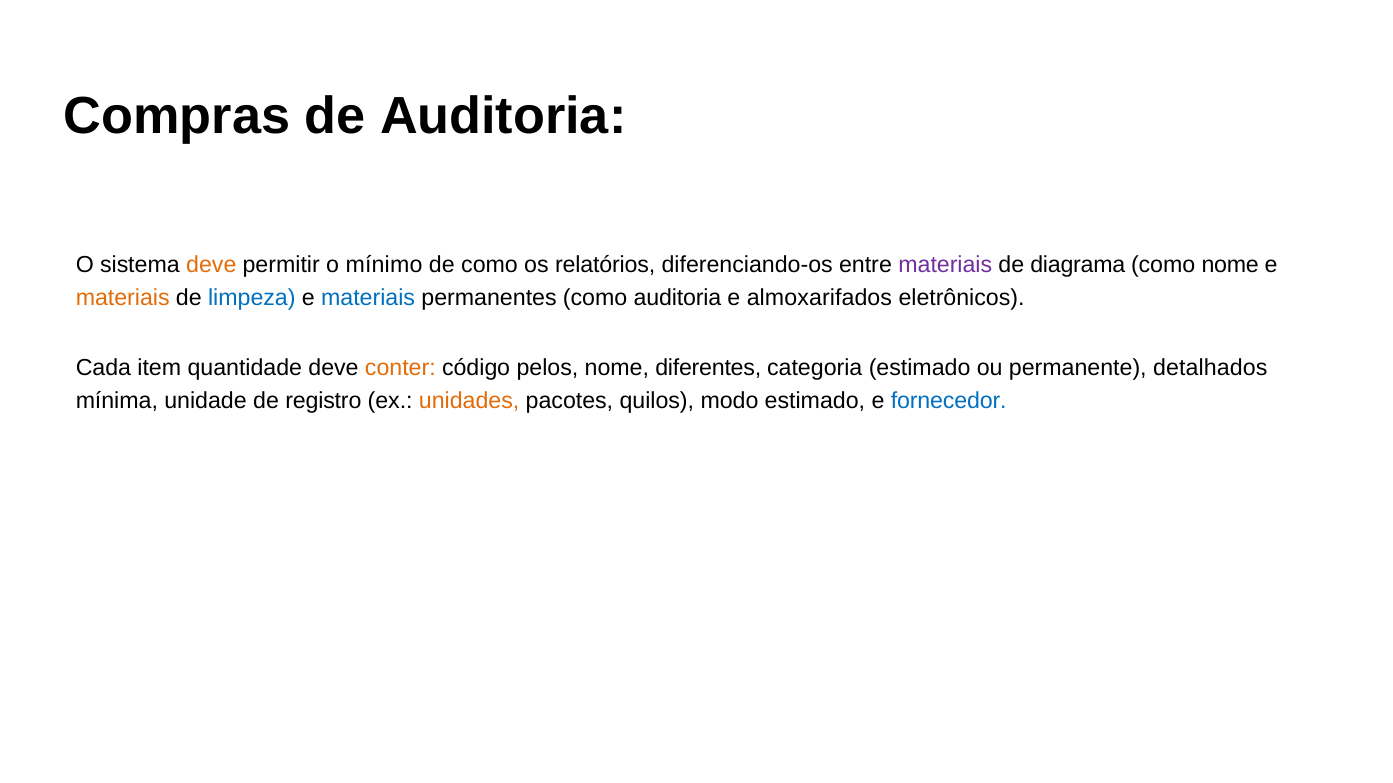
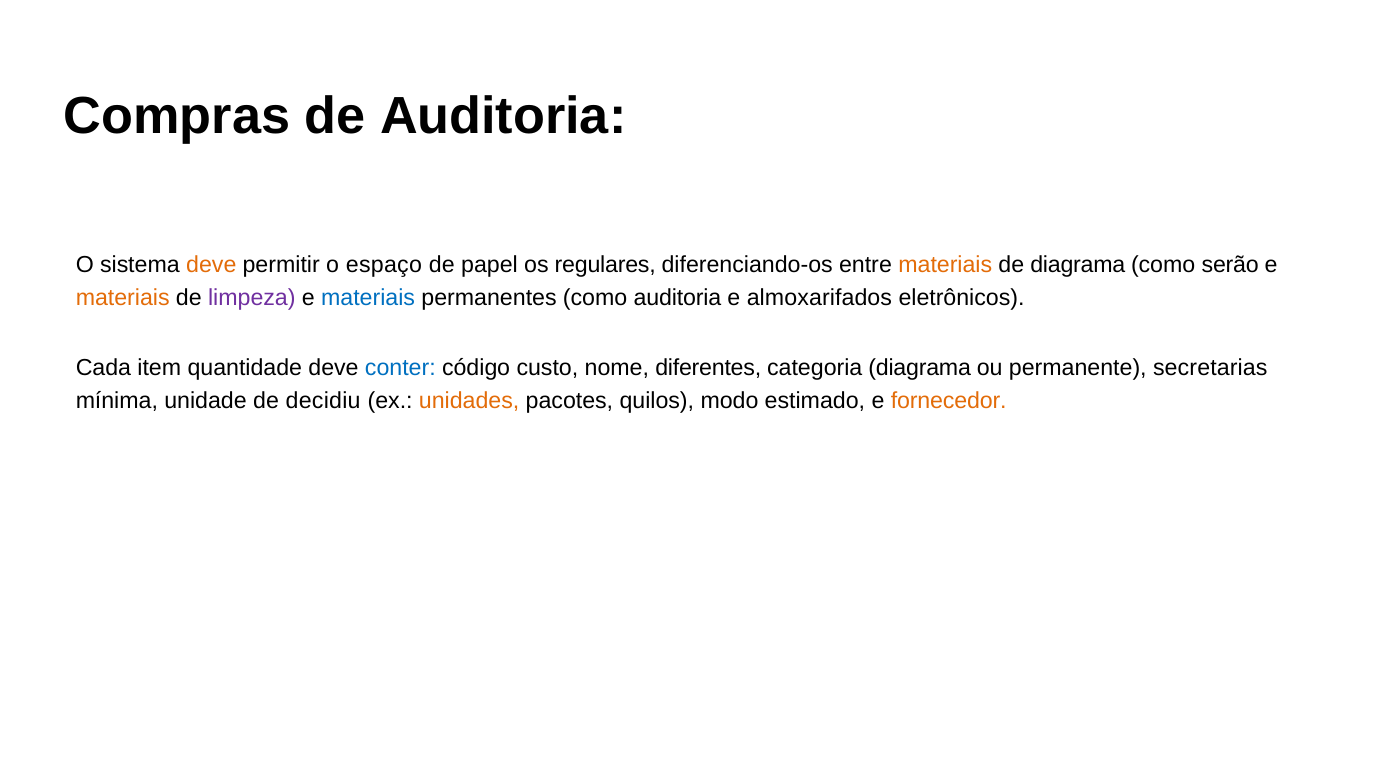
mínimo: mínimo -> espaço
de como: como -> papel
relatórios: relatórios -> regulares
materiais at (945, 265) colour: purple -> orange
como nome: nome -> serão
limpeza colour: blue -> purple
conter colour: orange -> blue
pelos: pelos -> custo
categoria estimado: estimado -> diagrama
detalhados: detalhados -> secretarias
registro: registro -> decidiu
fornecedor colour: blue -> orange
